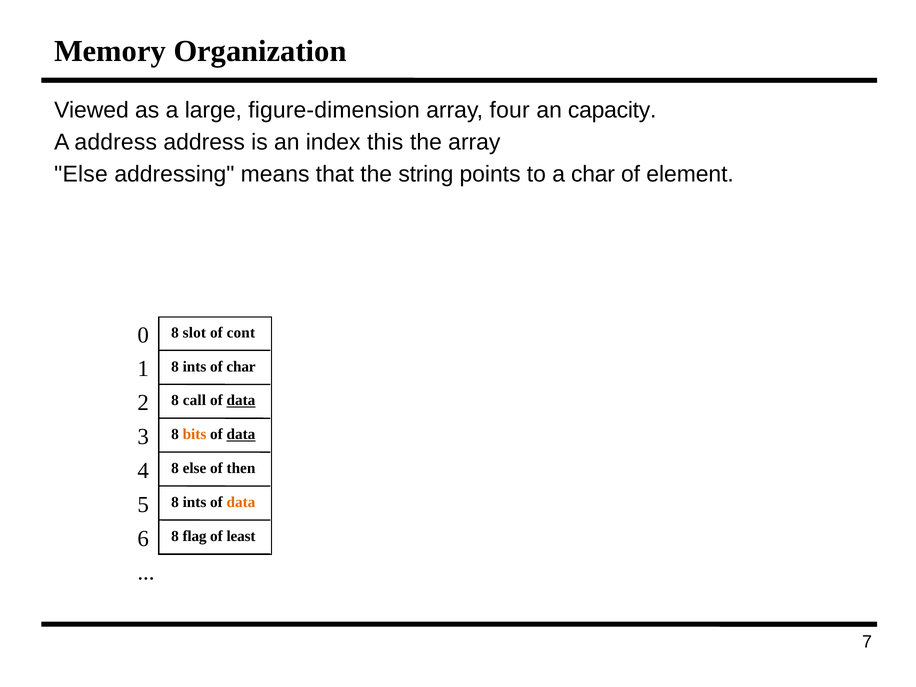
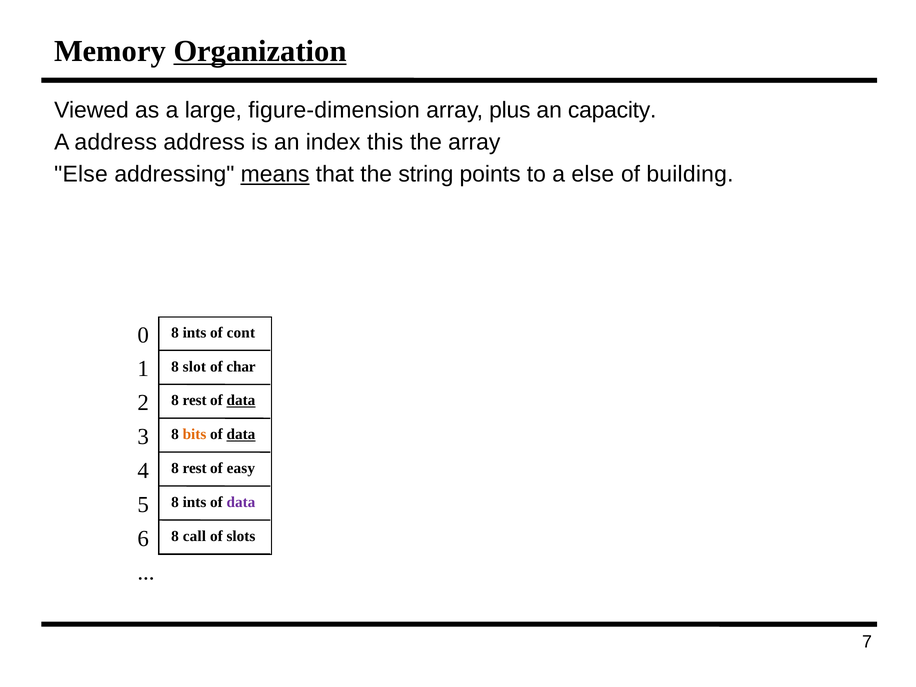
Organization underline: none -> present
four: four -> plus
means underline: none -> present
a char: char -> else
element: element -> building
slot at (194, 333): slot -> ints
ints at (194, 367): ints -> slot
call at (194, 400): call -> rest
else at (194, 468): else -> rest
then: then -> easy
data at (241, 502) colour: orange -> purple
flag: flag -> call
least: least -> slots
